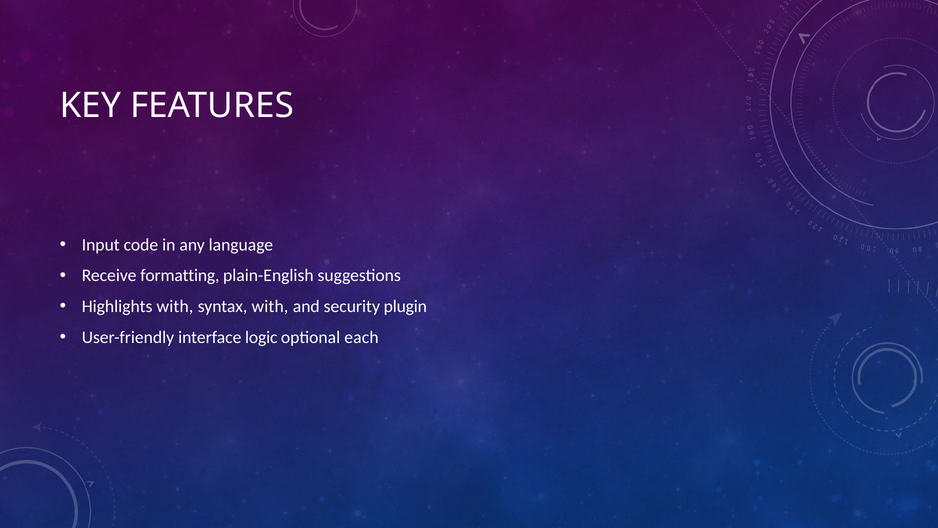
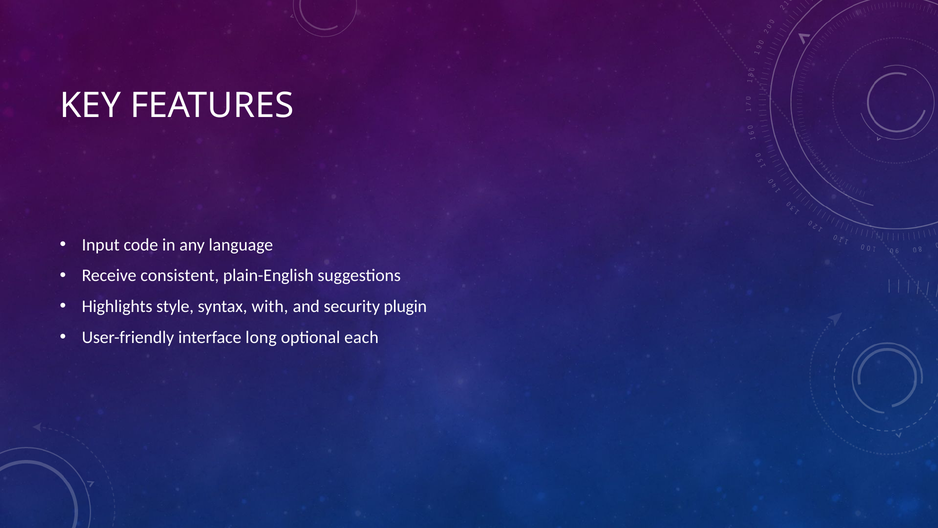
formatting: formatting -> consistent
Highlights with: with -> style
logic: logic -> long
